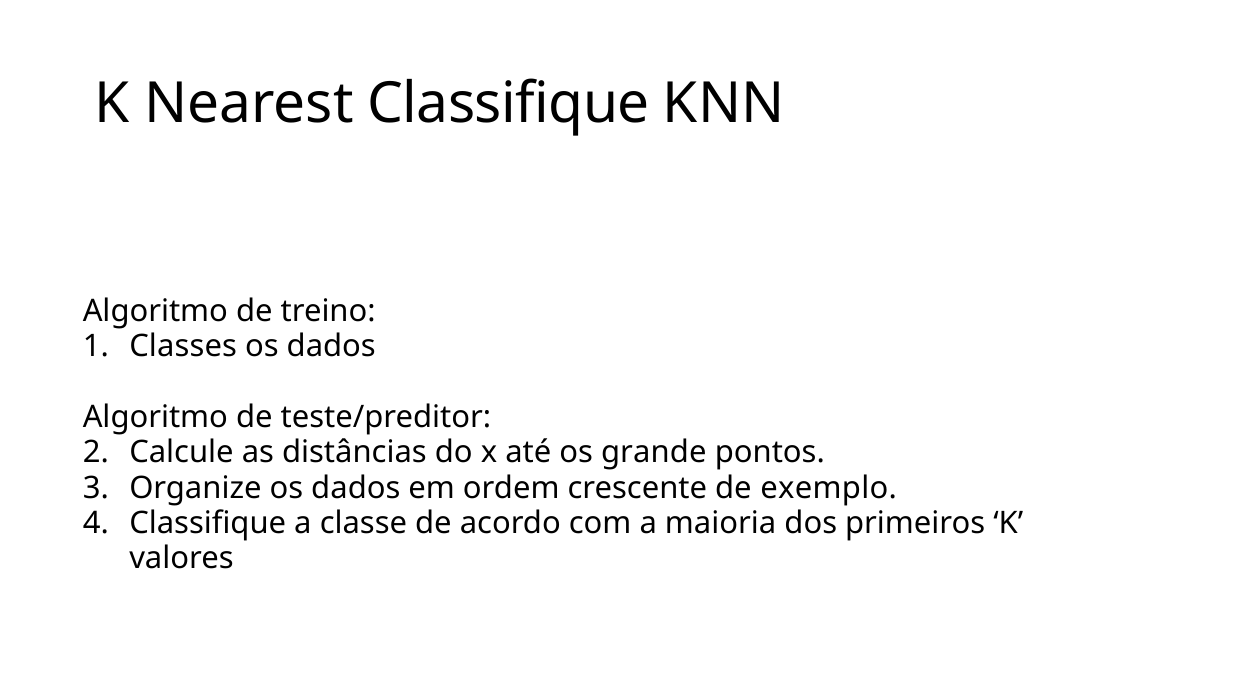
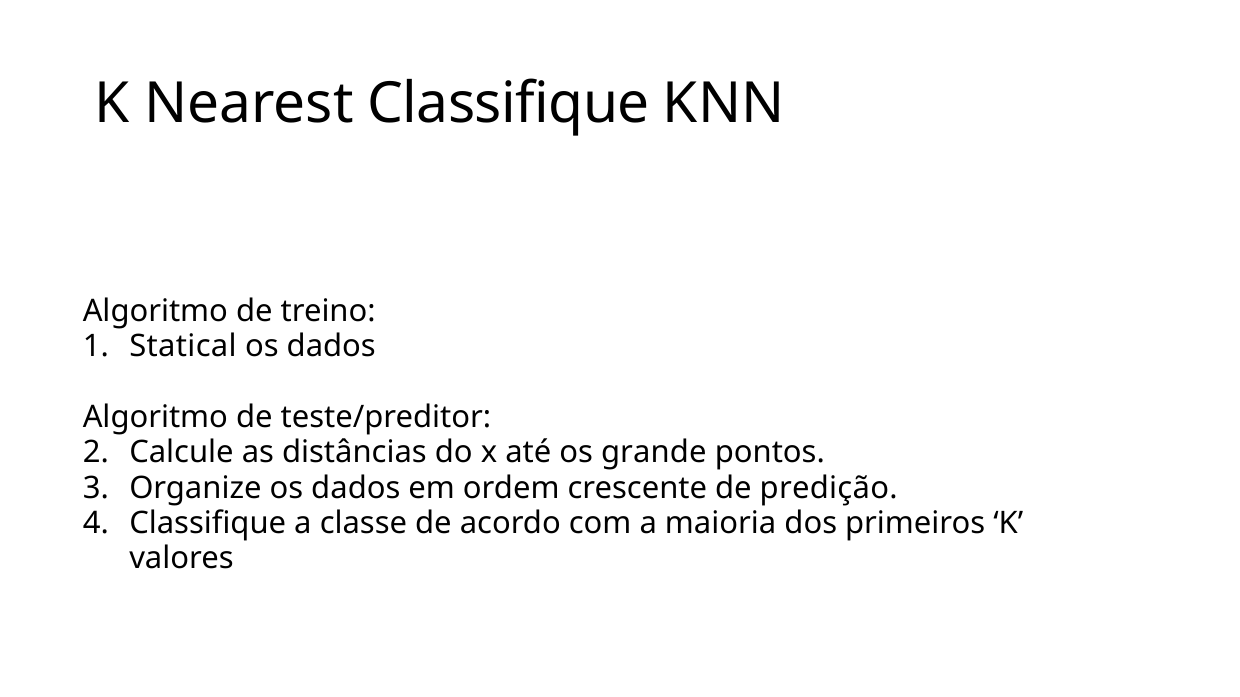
Classes: Classes -> Statical
exemplo: exemplo -> predição
